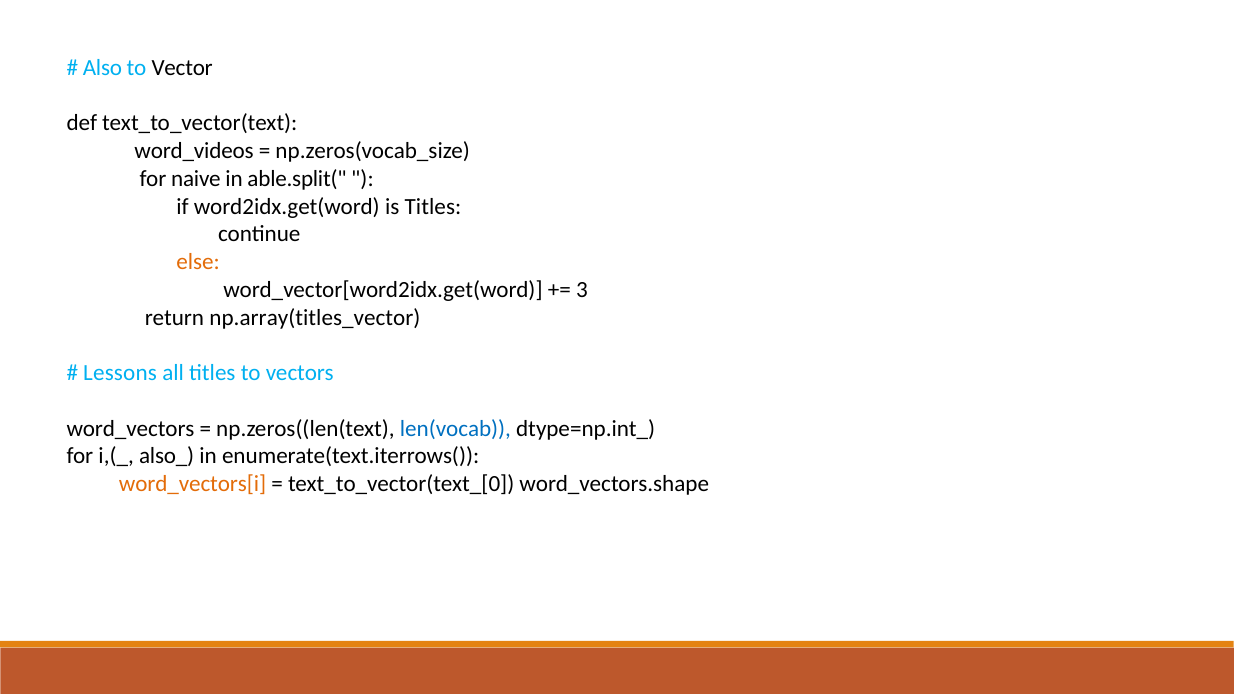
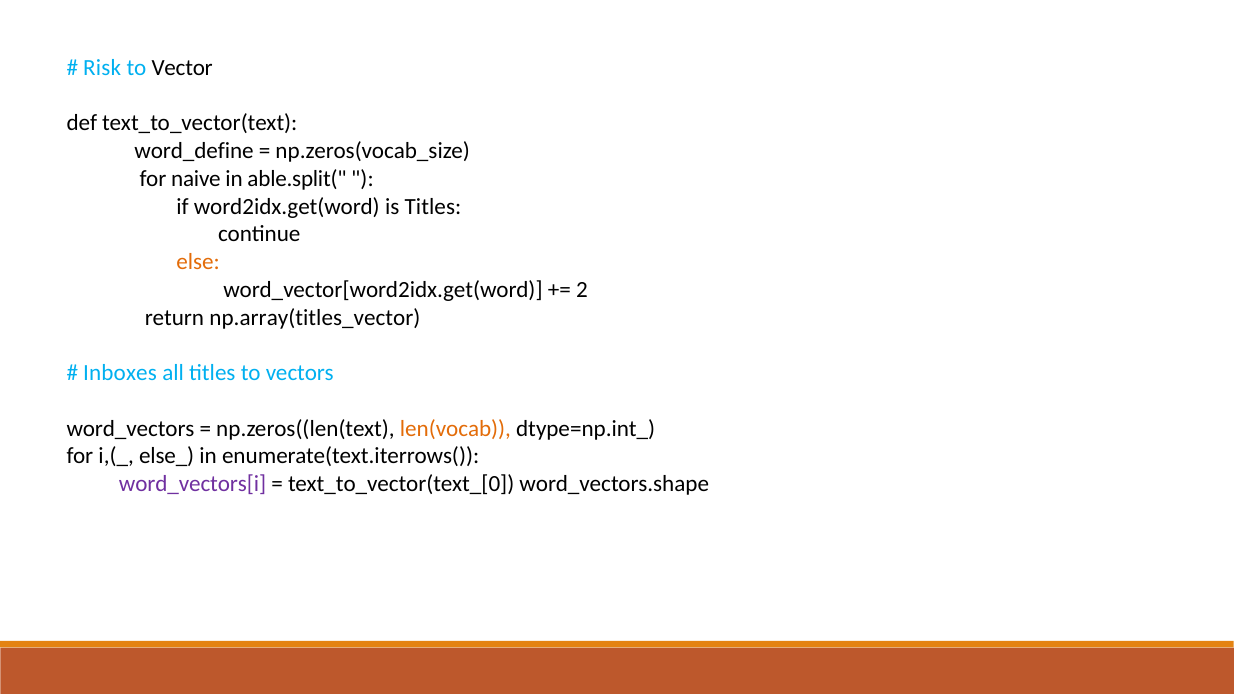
Also: Also -> Risk
word_videos: word_videos -> word_define
3: 3 -> 2
Lessons: Lessons -> Inboxes
len(vocab colour: blue -> orange
also_: also_ -> else_
word_vectors[i colour: orange -> purple
